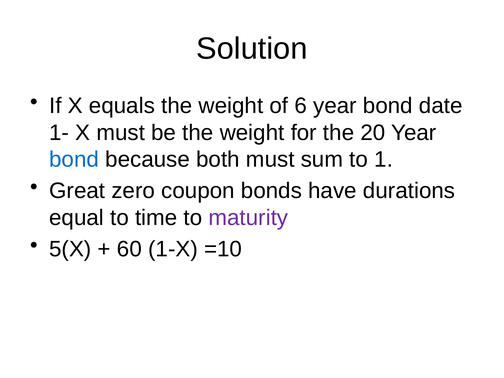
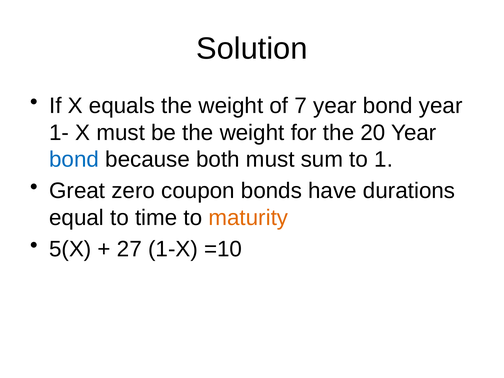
6: 6 -> 7
bond date: date -> year
maturity colour: purple -> orange
60: 60 -> 27
